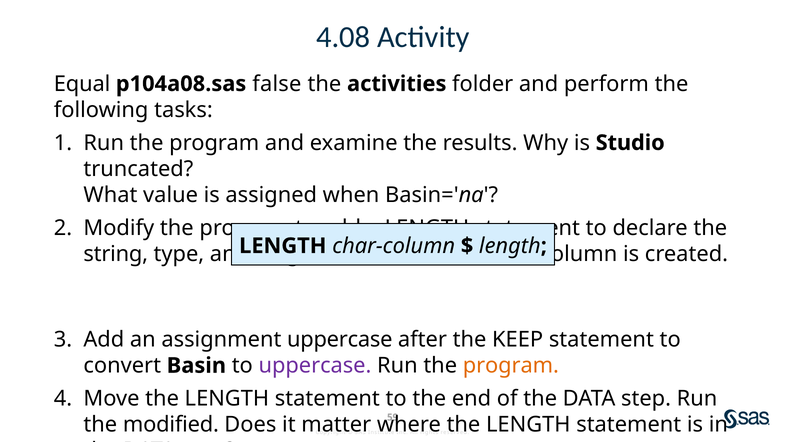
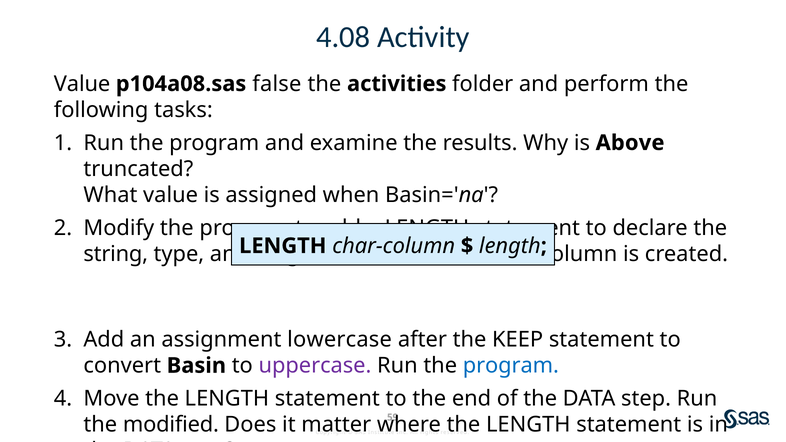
Equal at (82, 84): Equal -> Value
Studio: Studio -> Above
assignment uppercase: uppercase -> lowercase
program at (511, 366) colour: orange -> blue
